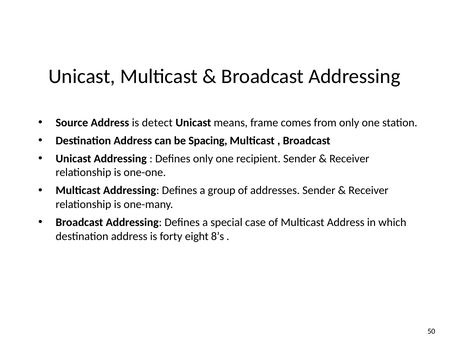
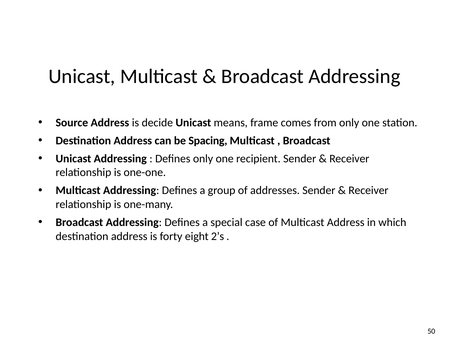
detect: detect -> decide
8’s: 8’s -> 2’s
